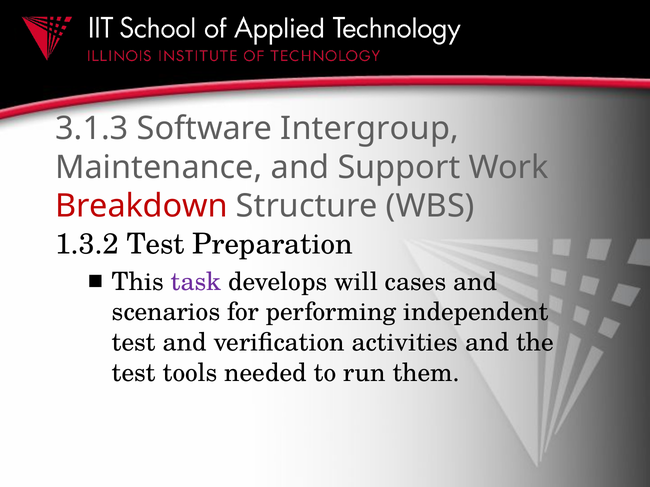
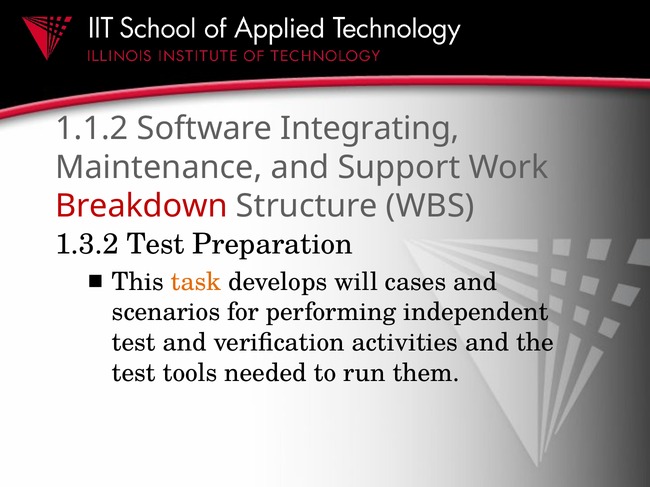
3.1.3: 3.1.3 -> 1.1.2
Intergroup: Intergroup -> Integrating
task colour: purple -> orange
